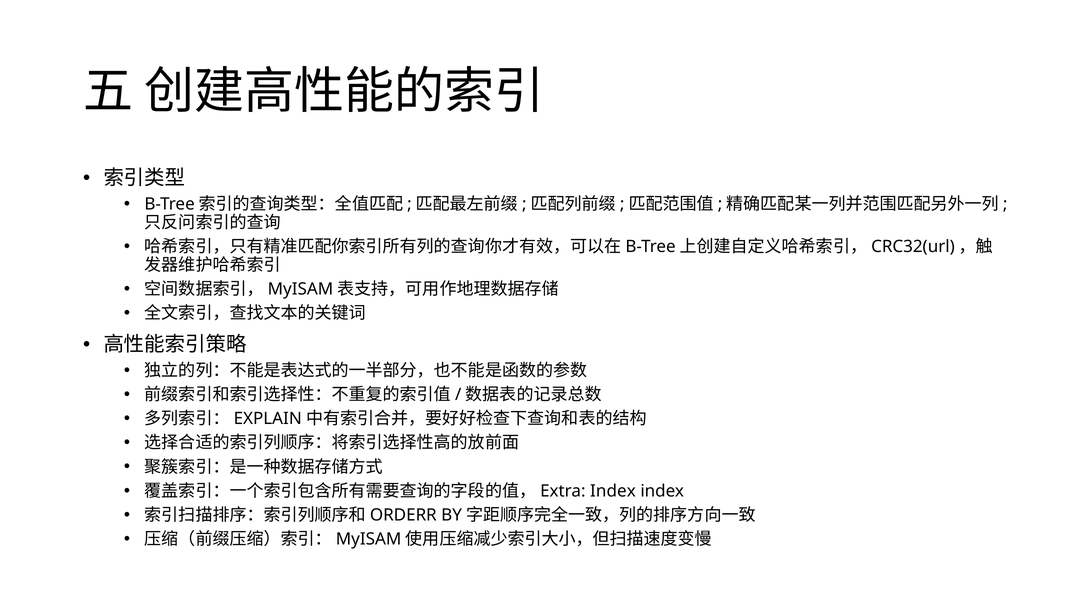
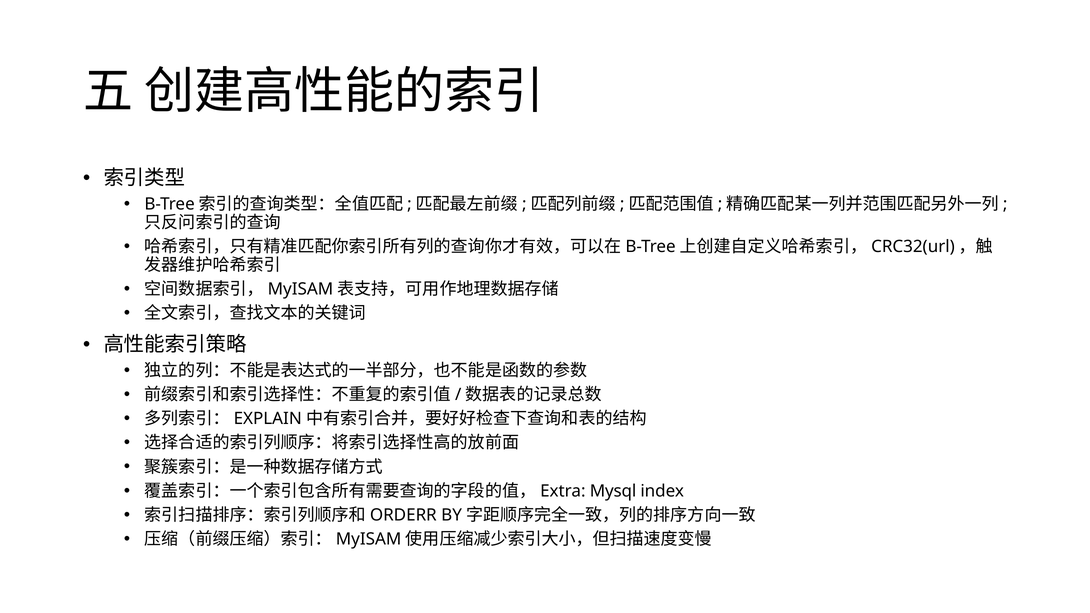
Index at (613, 491): Index -> Mysql
